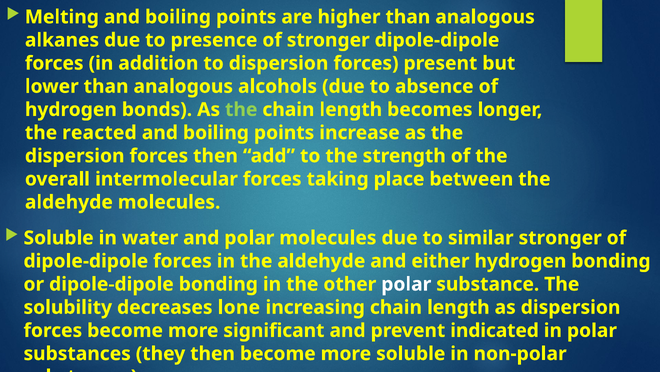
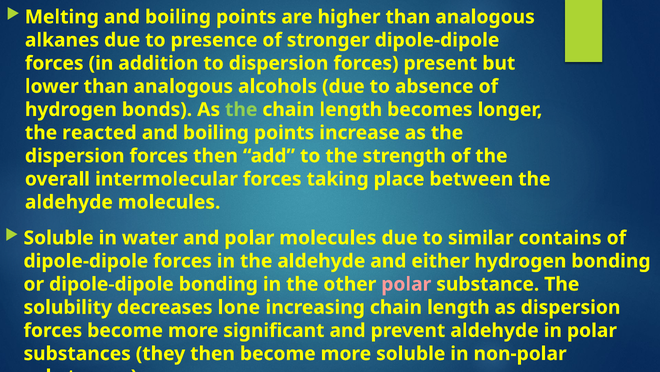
similar stronger: stronger -> contains
polar at (406, 284) colour: white -> pink
prevent indicated: indicated -> aldehyde
